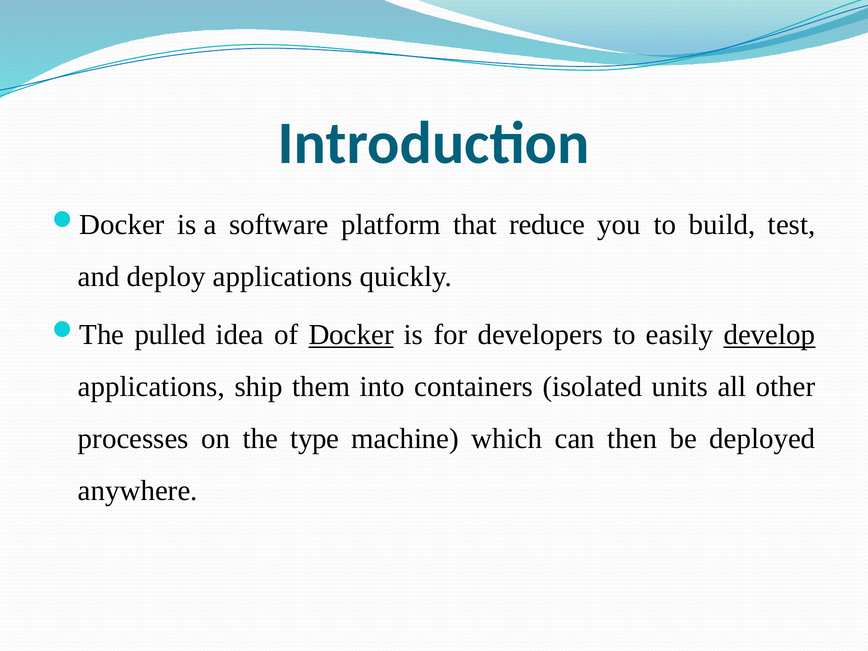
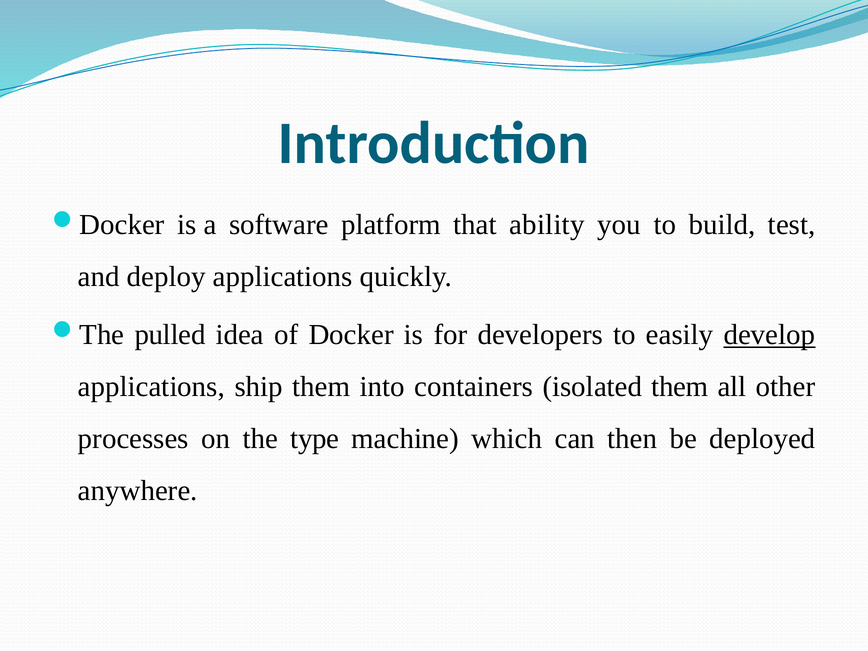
reduce: reduce -> ability
Docker underline: present -> none
isolated units: units -> them
